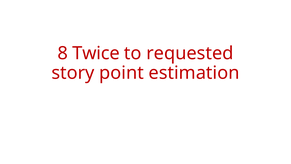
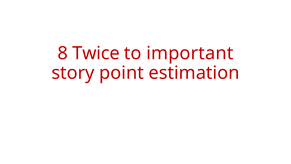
requested: requested -> important
